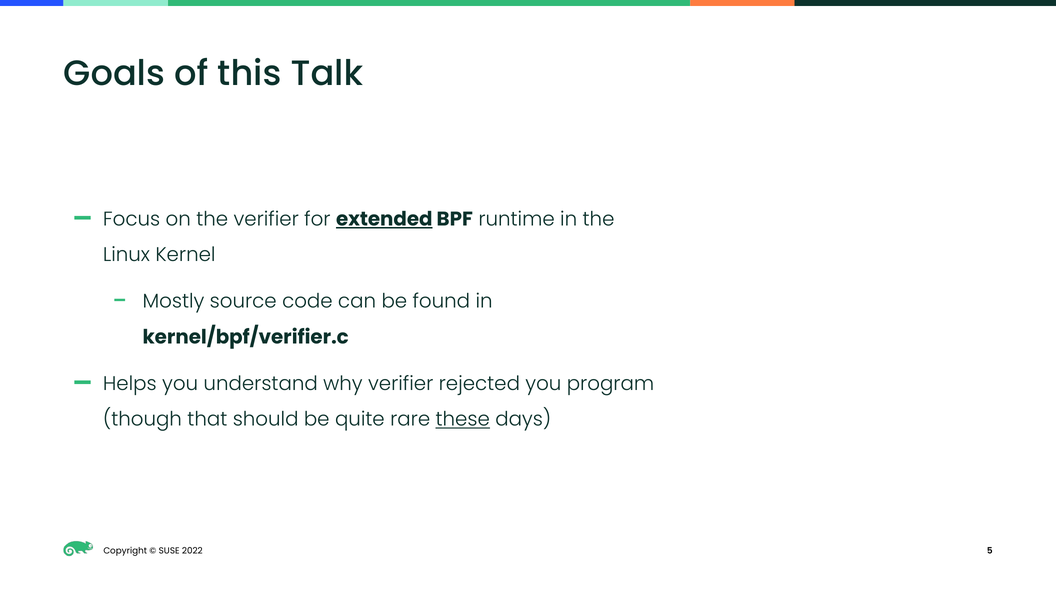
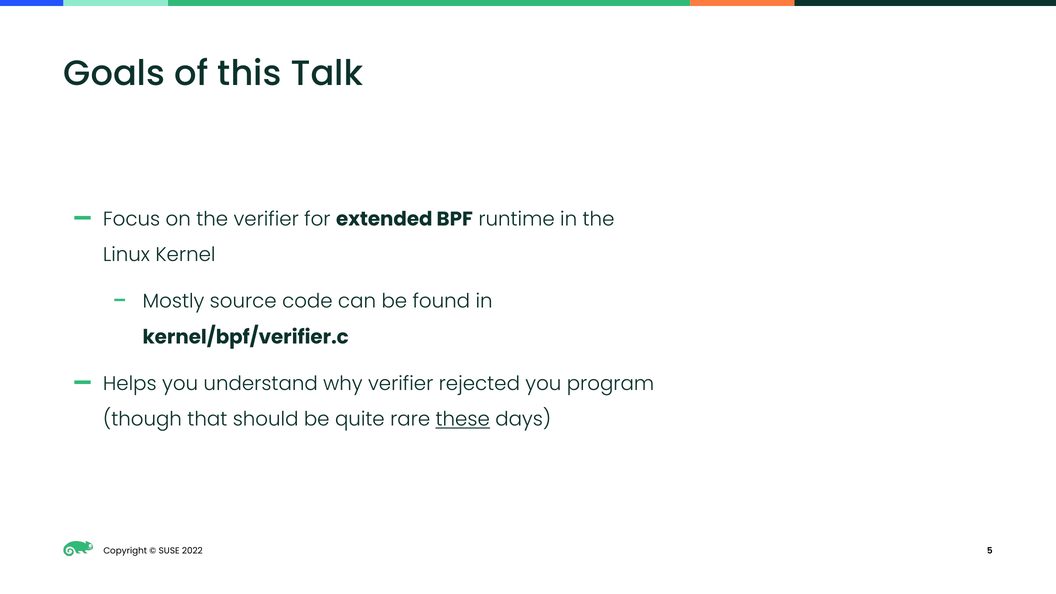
extended underline: present -> none
